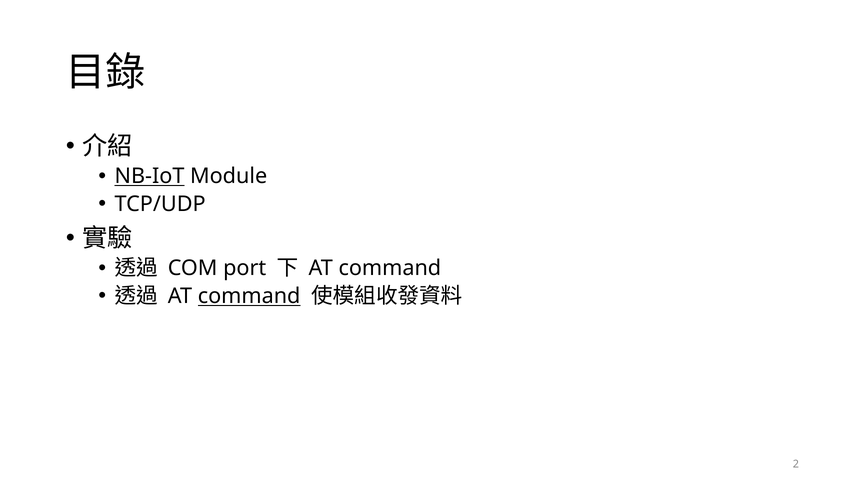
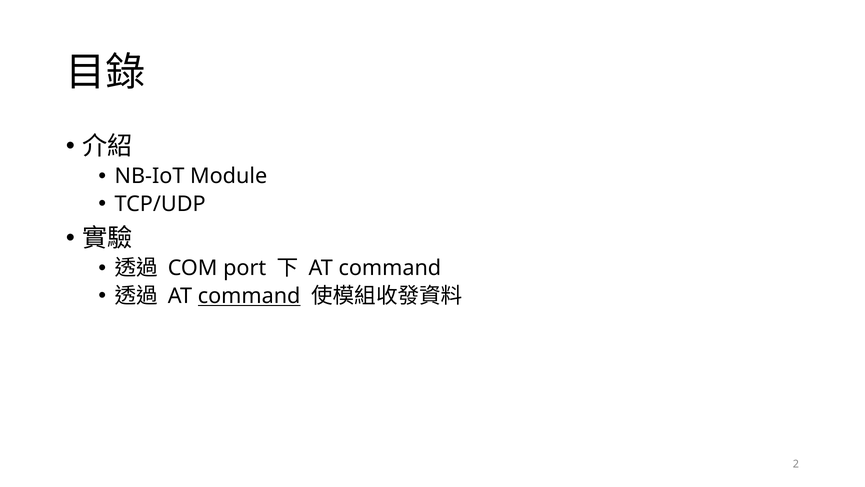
NB-IoT underline: present -> none
